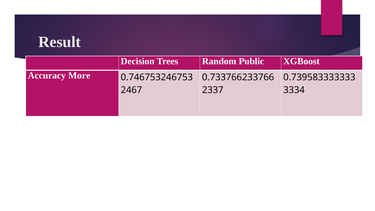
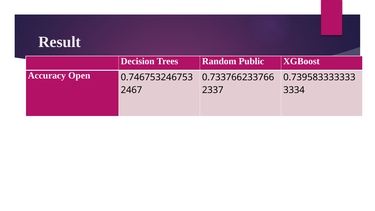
More: More -> Open
